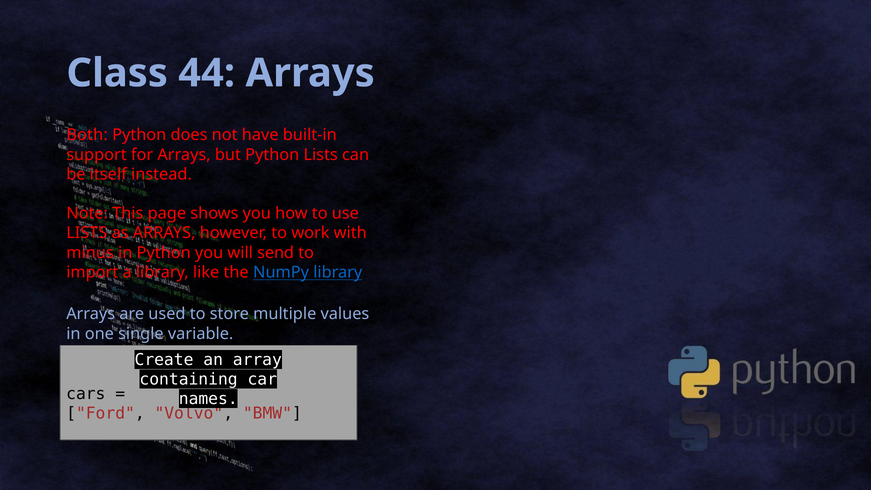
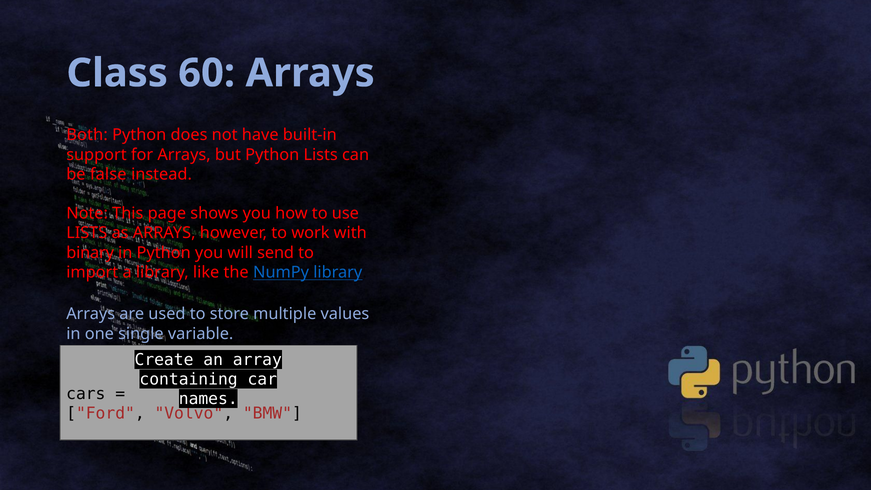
44: 44 -> 60
itself: itself -> false
minus: minus -> binary
